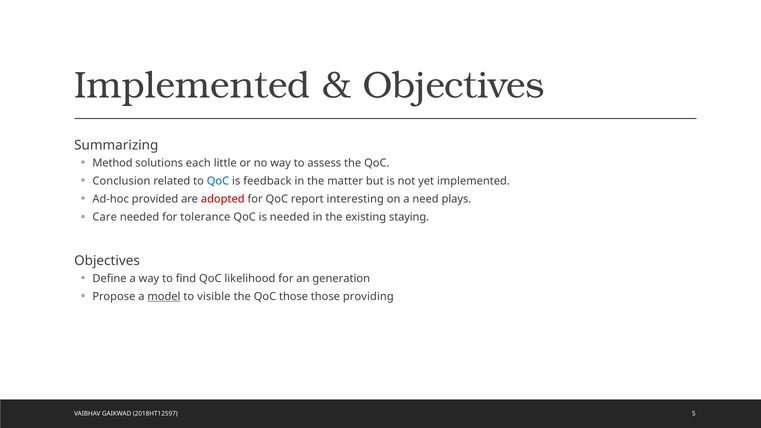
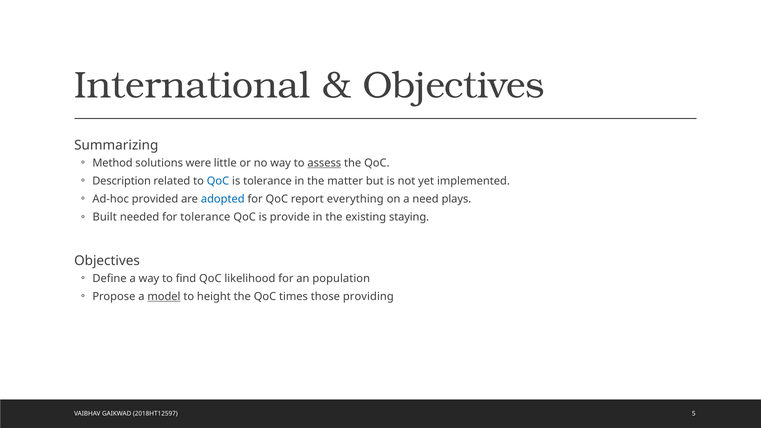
Implemented at (192, 85): Implemented -> International
each: each -> were
assess underline: none -> present
Conclusion: Conclusion -> Description
is feedback: feedback -> tolerance
adopted colour: red -> blue
interesting: interesting -> everything
Care: Care -> Built
is needed: needed -> provide
generation: generation -> population
visible: visible -> height
QoC those: those -> times
